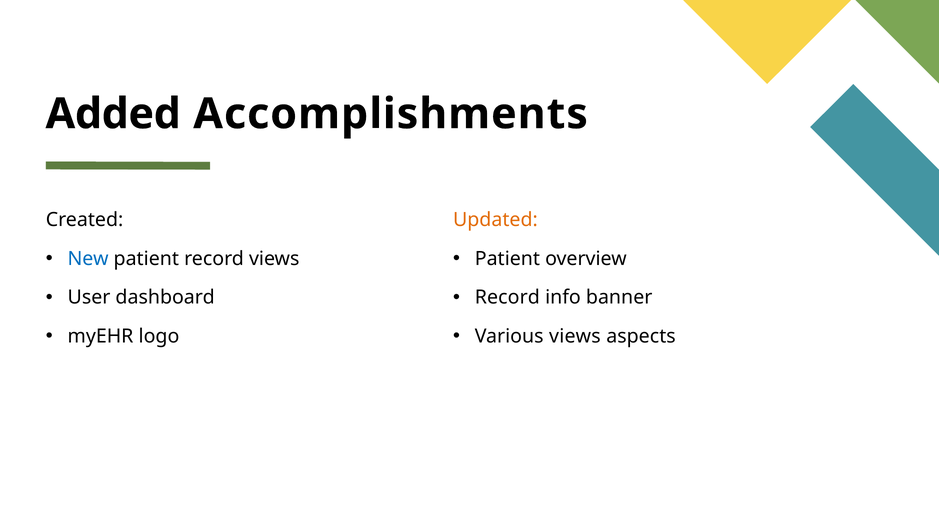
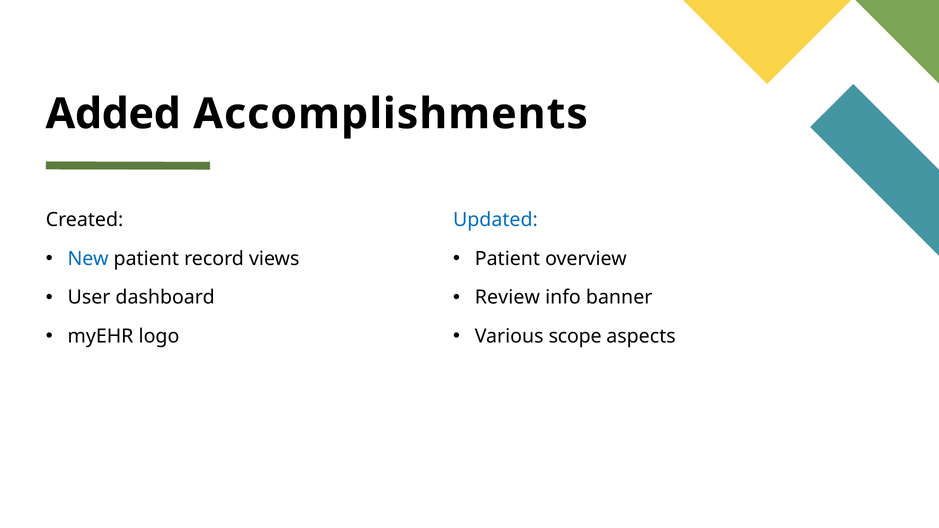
Updated colour: orange -> blue
Record at (507, 298): Record -> Review
Various views: views -> scope
